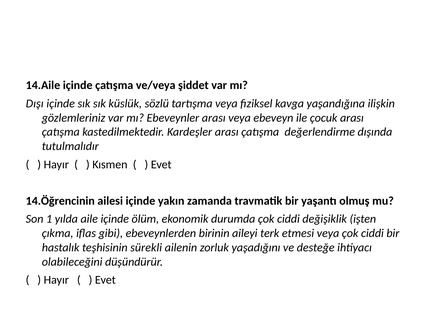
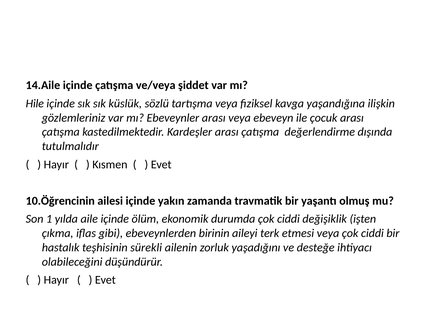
Dışı: Dışı -> Hile
14.Öğrencinin: 14.Öğrencinin -> 10.Öğrencinin
